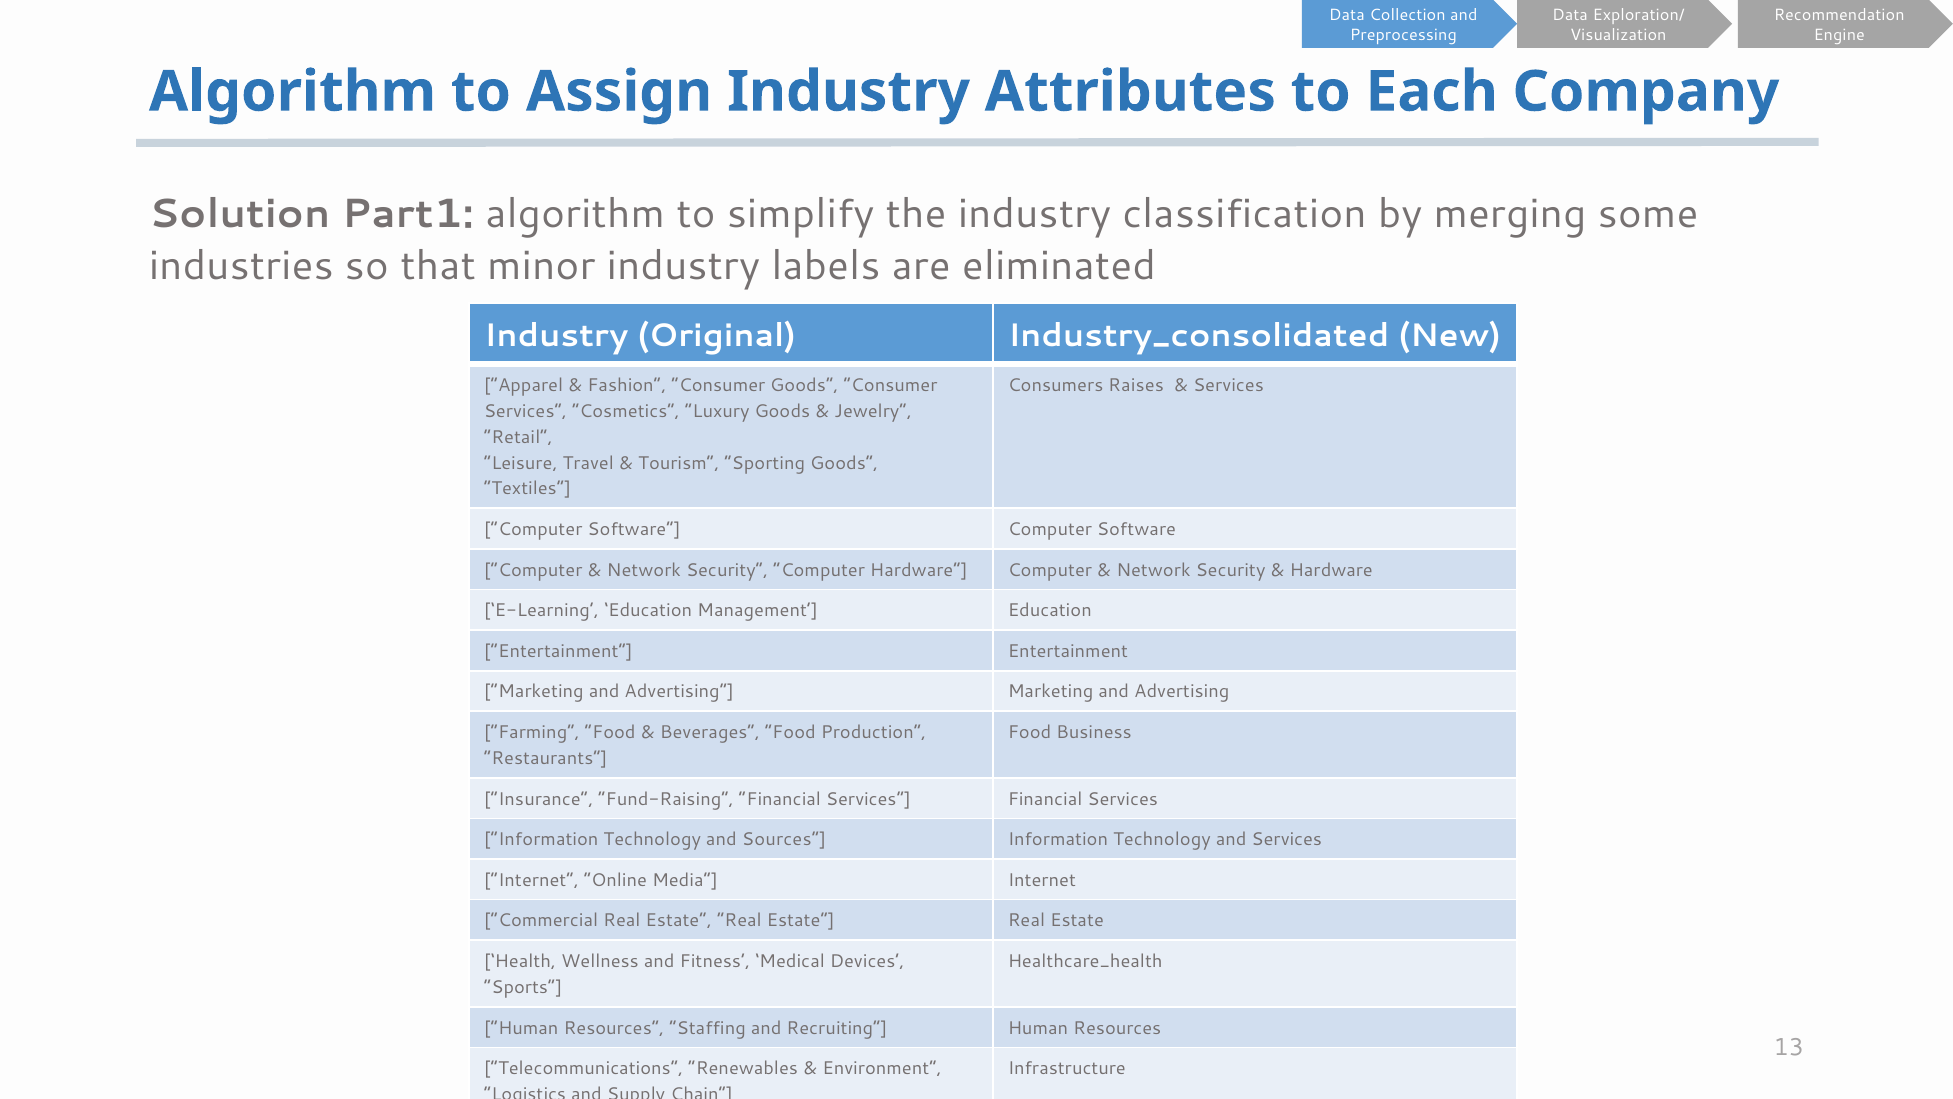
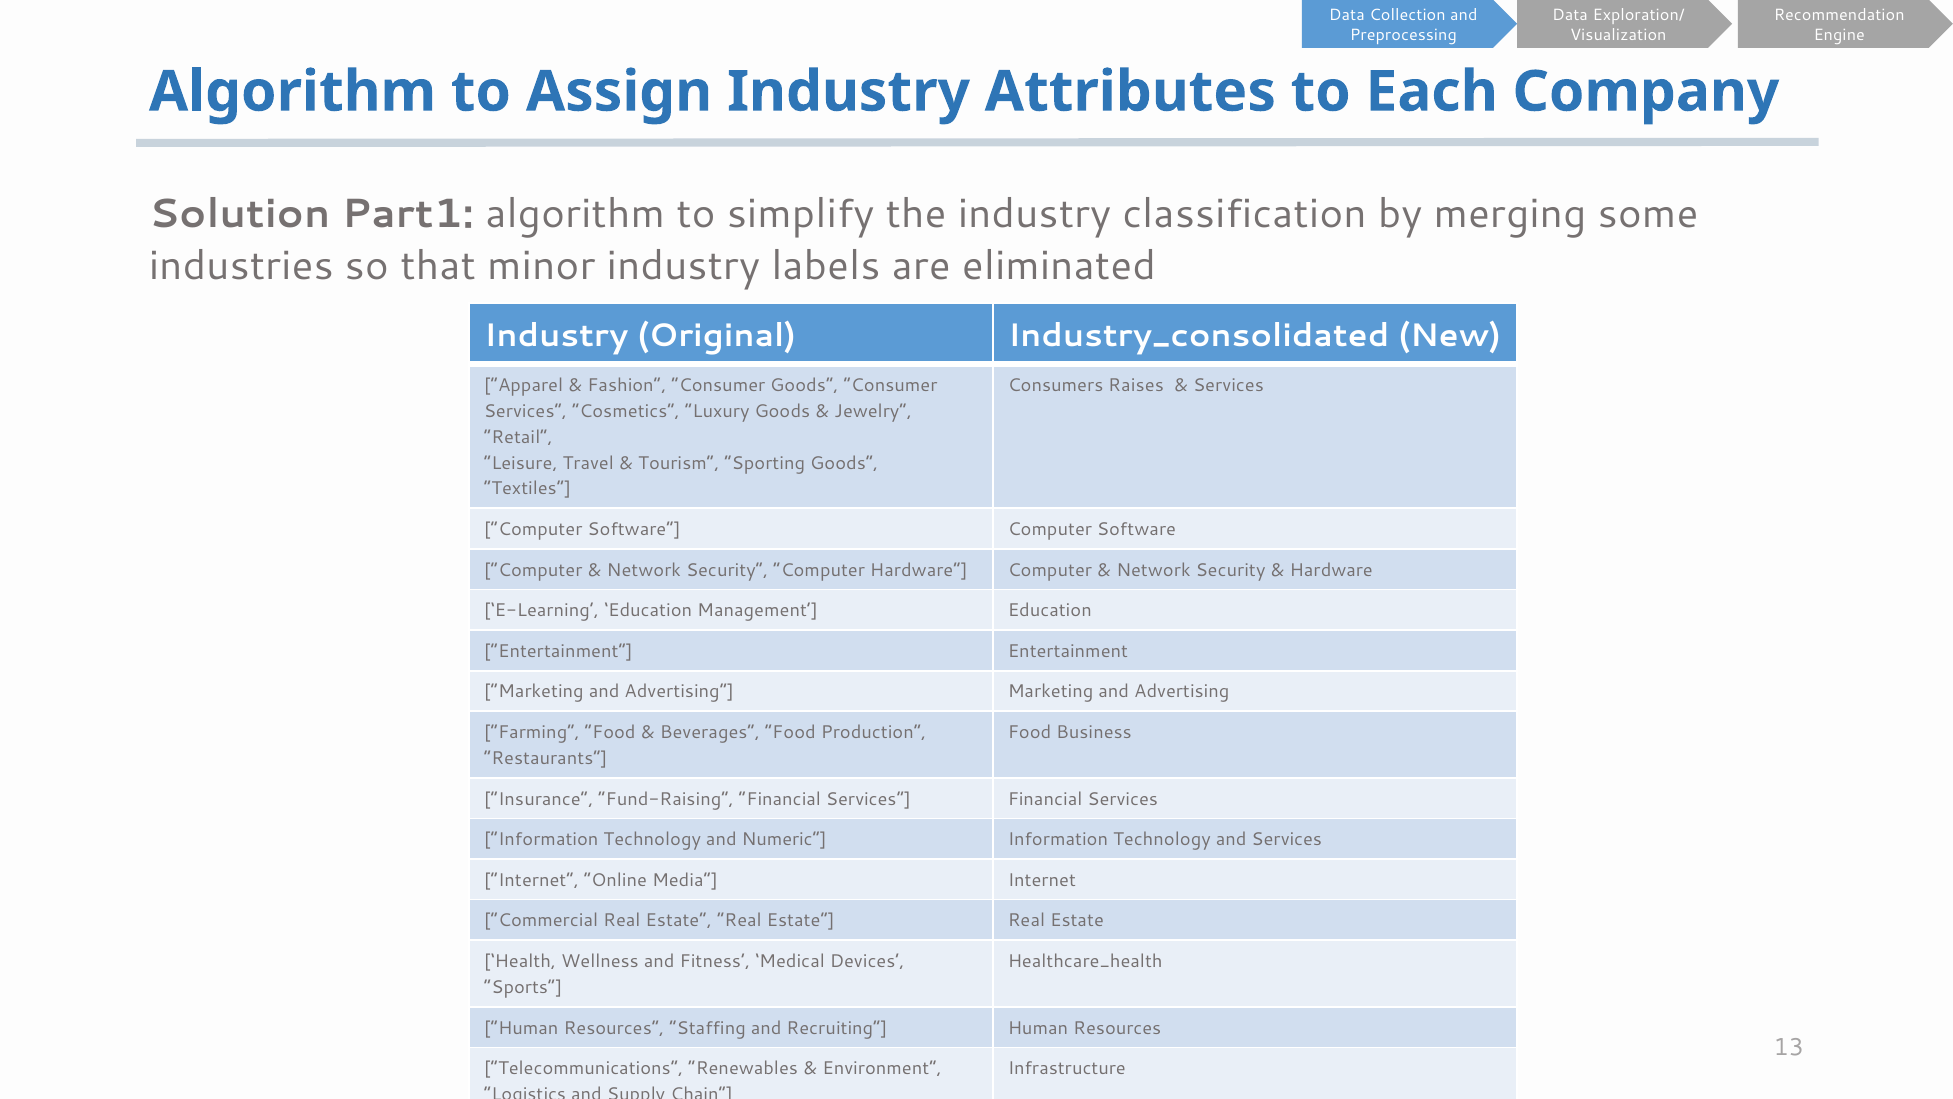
Sources: Sources -> Numeric
